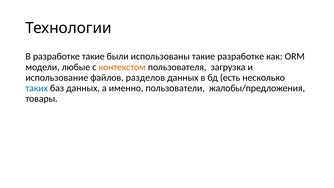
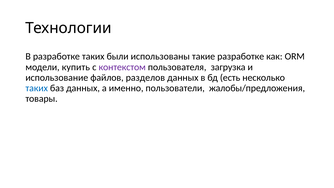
разработке такие: такие -> таких
любые: любые -> купить
контекстом colour: orange -> purple
